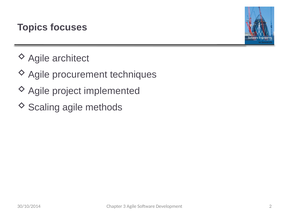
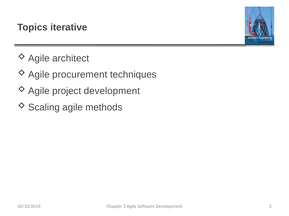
focuses: focuses -> iterative
project implemented: implemented -> development
